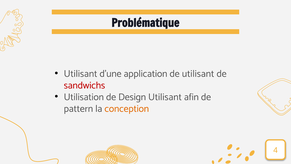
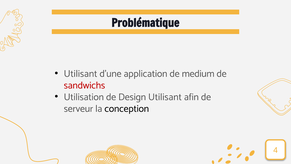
de utilisant: utilisant -> medium
pattern: pattern -> serveur
conception colour: orange -> black
